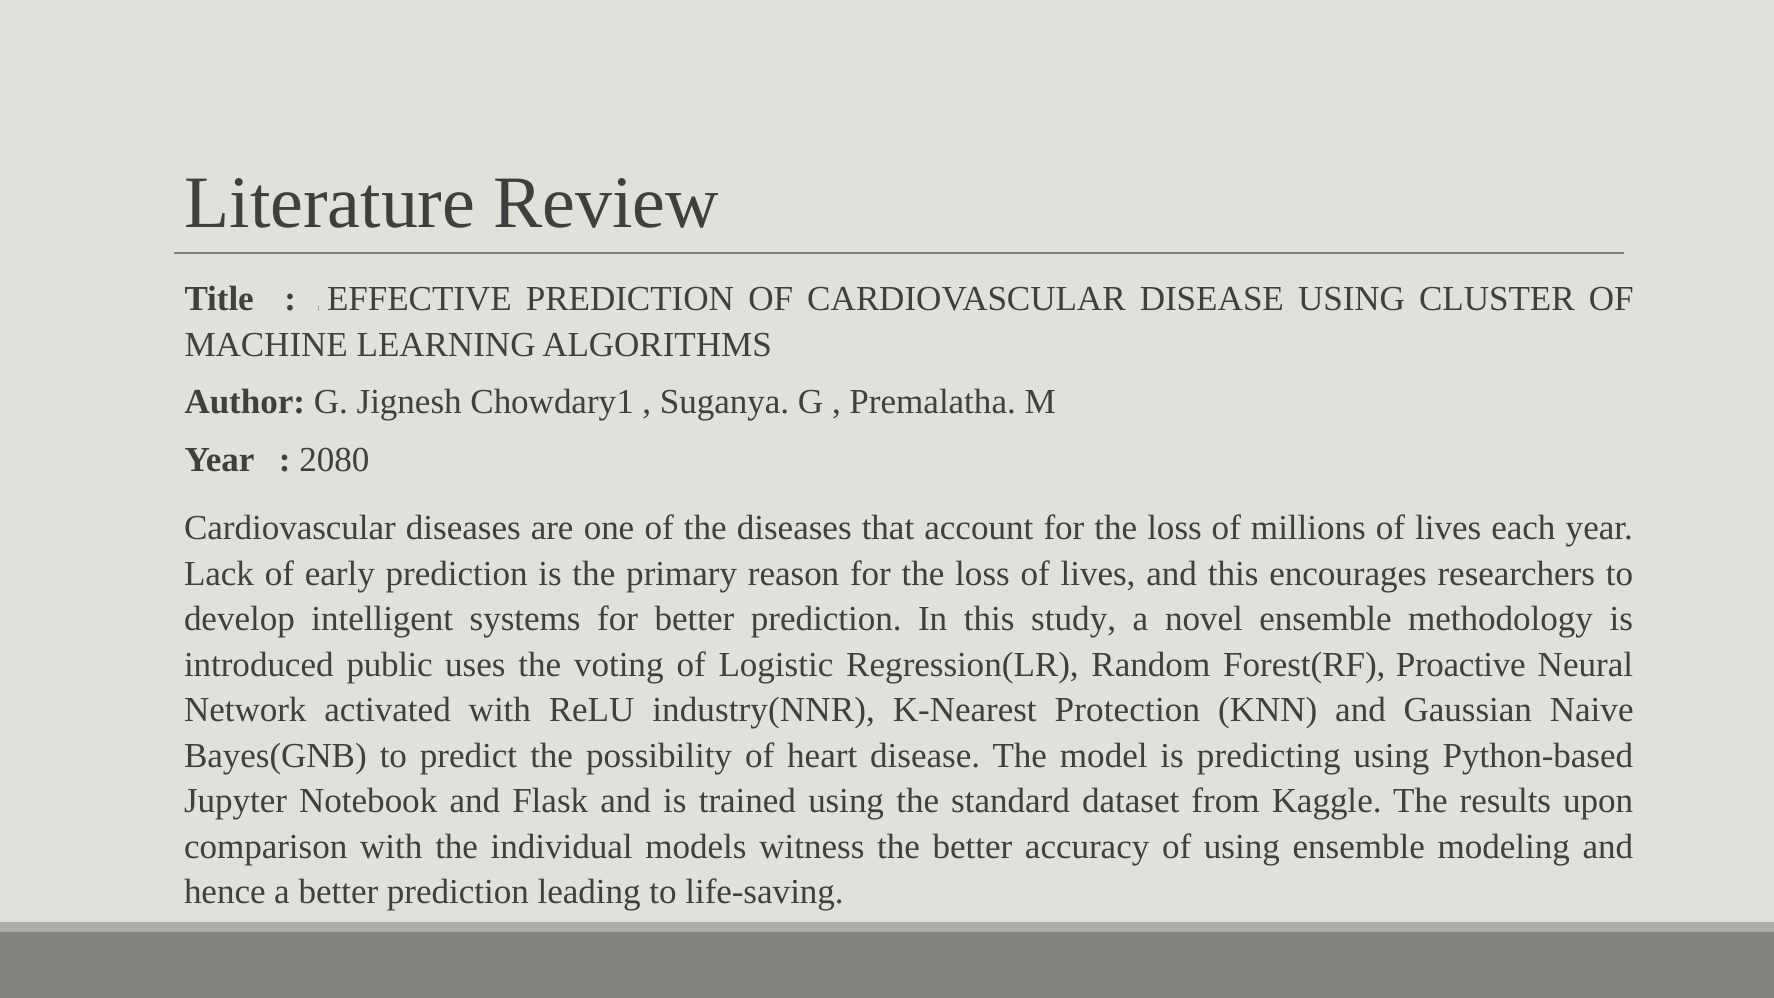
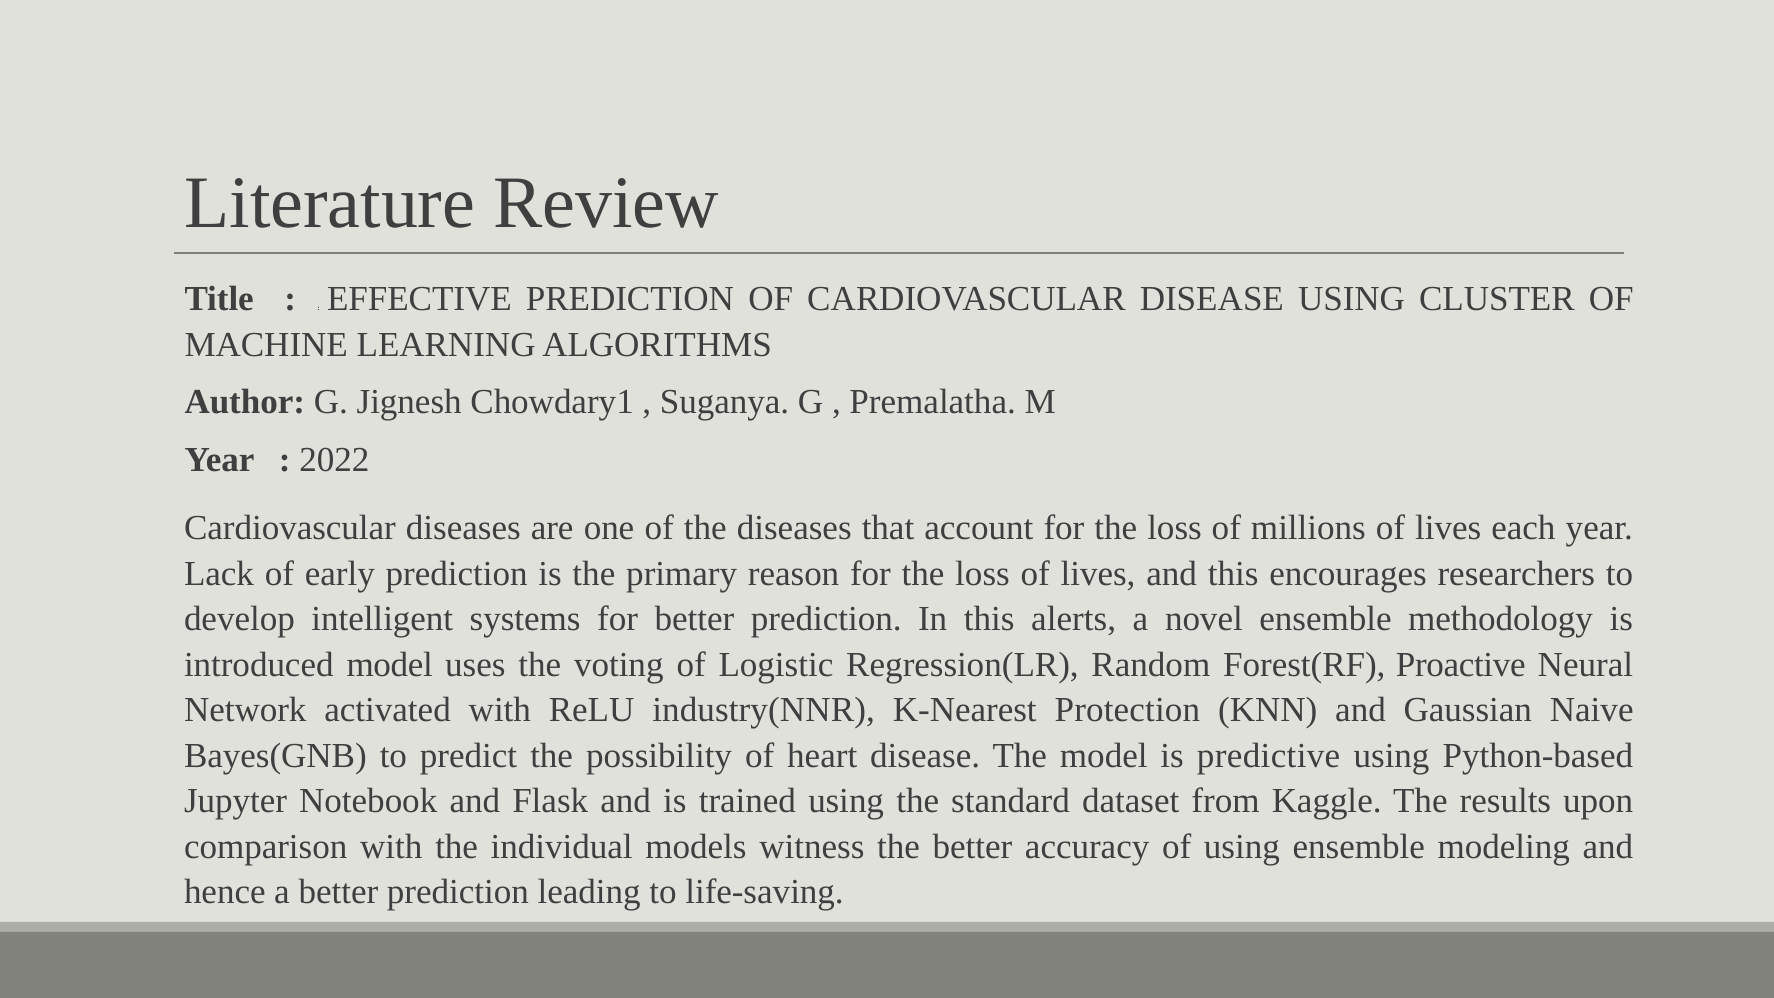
2080: 2080 -> 2022
study: study -> alerts
introduced public: public -> model
predicting: predicting -> predictive
